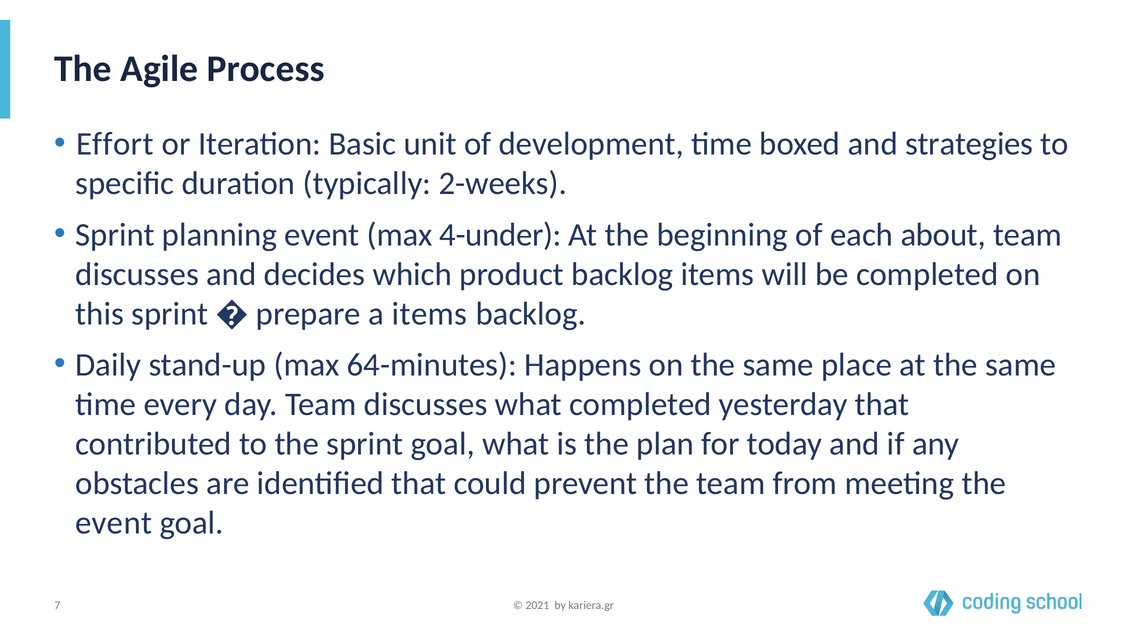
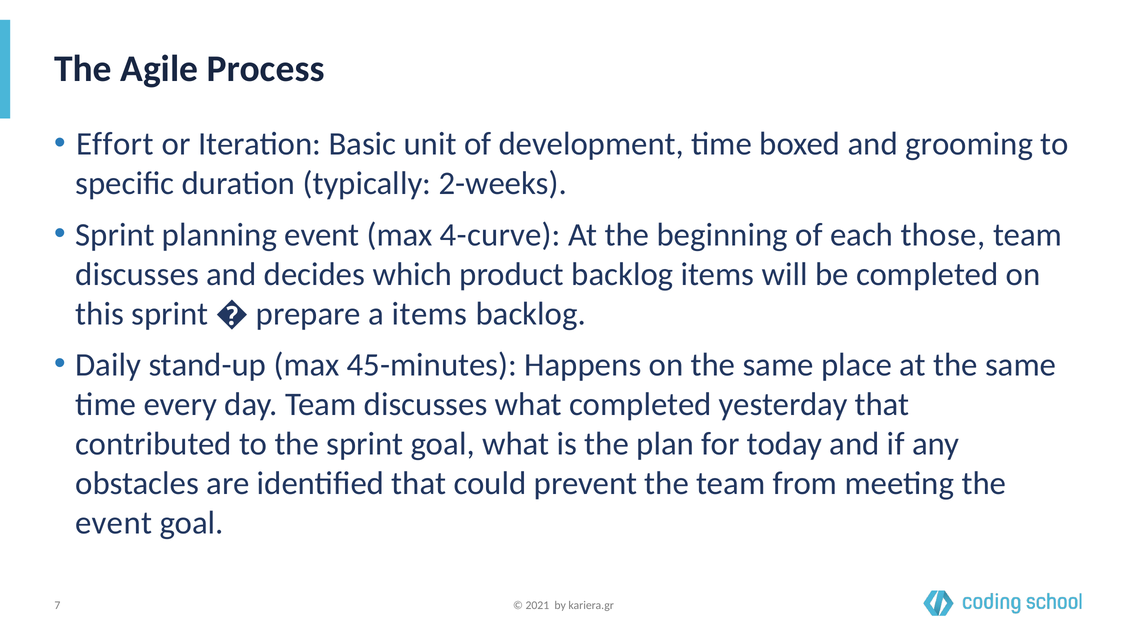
strategies: strategies -> grooming
4-under: 4-under -> 4-curve
about: about -> those
64-minutes: 64-minutes -> 45-minutes
